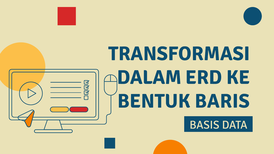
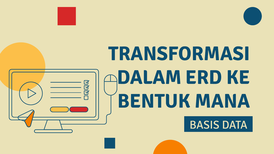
BARIS: BARIS -> MANA
